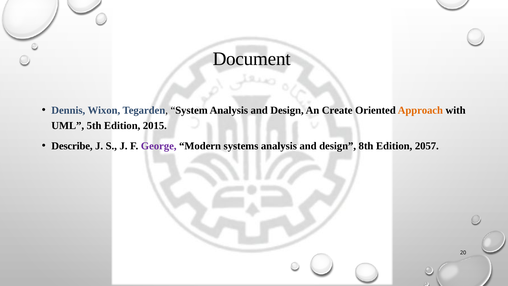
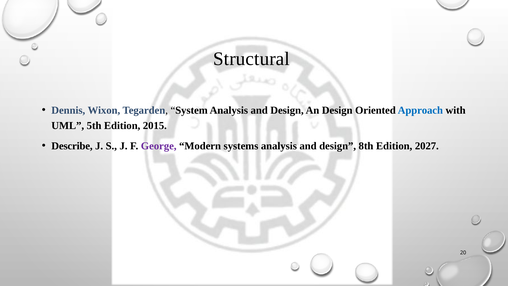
Document: Document -> Structural
An Create: Create -> Design
Approach colour: orange -> blue
2057: 2057 -> 2027
